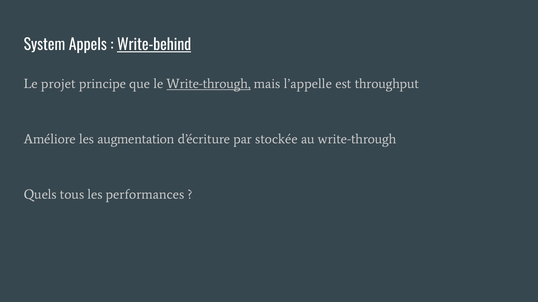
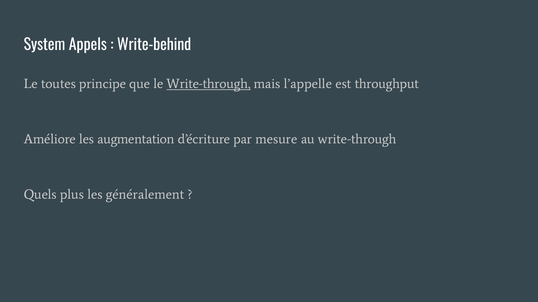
Write-behind underline: present -> none
projet: projet -> toutes
stockée: stockée -> mesure
tous: tous -> plus
performances: performances -> généralement
